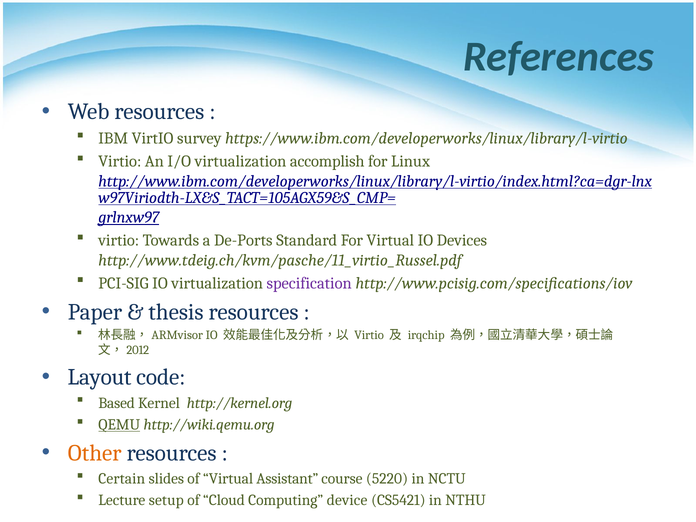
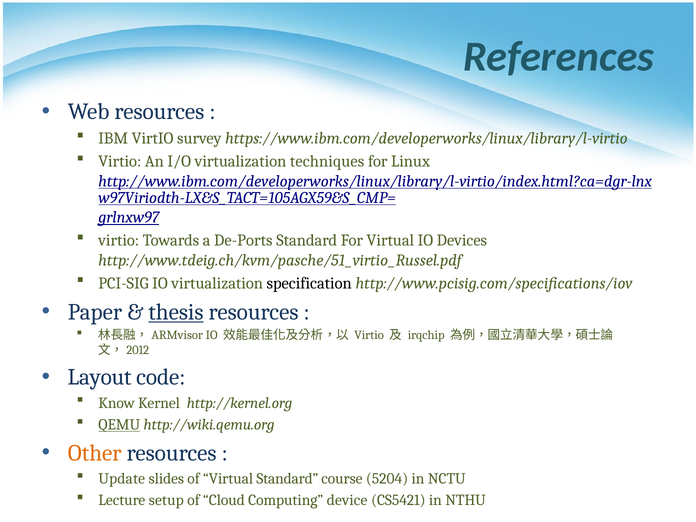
accomplish: accomplish -> techniques
http://www.tdeig.ch/kvm/pasche/11_virtio_Russel.pdf: http://www.tdeig.ch/kvm/pasche/11_virtio_Russel.pdf -> http://www.tdeig.ch/kvm/pasche/51_virtio_Russel.pdf
specification colour: purple -> black
thesis underline: none -> present
Based: Based -> Know
Certain: Certain -> Update
Virtual Assistant: Assistant -> Standard
5220: 5220 -> 5204
